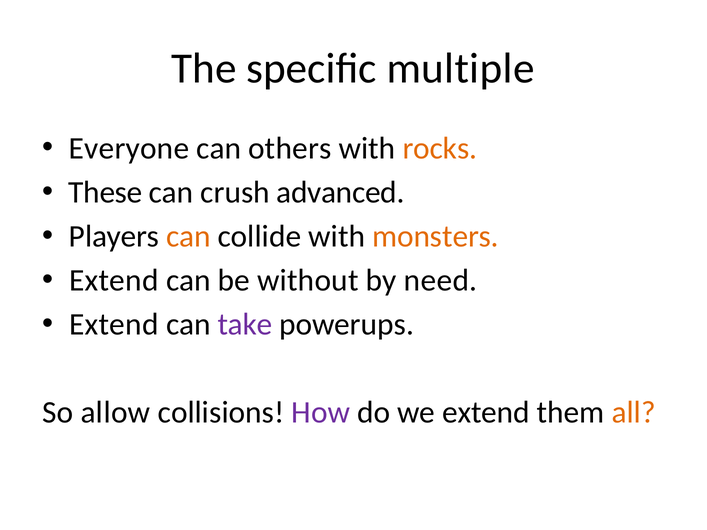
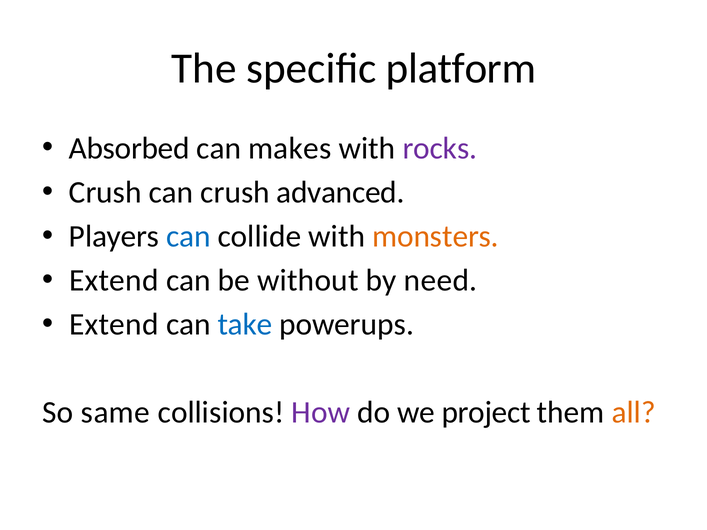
multiple: multiple -> platform
Everyone: Everyone -> Absorbed
others: others -> makes
rocks colour: orange -> purple
These at (105, 192): These -> Crush
can at (188, 236) colour: orange -> blue
take colour: purple -> blue
allow: allow -> same
we extend: extend -> project
